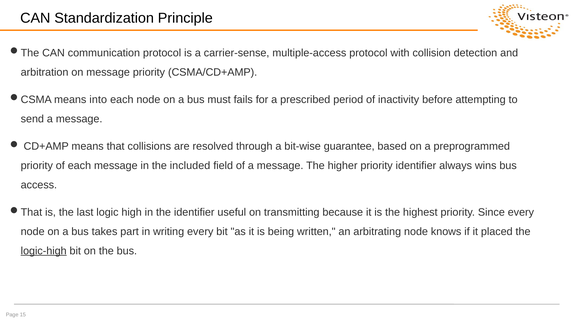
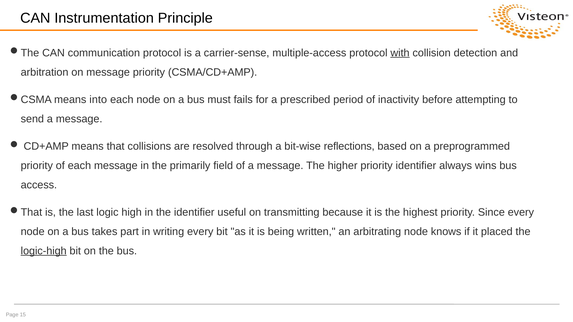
Standardization: Standardization -> Instrumentation
with underline: none -> present
guarantee: guarantee -> reflections
included: included -> primarily
